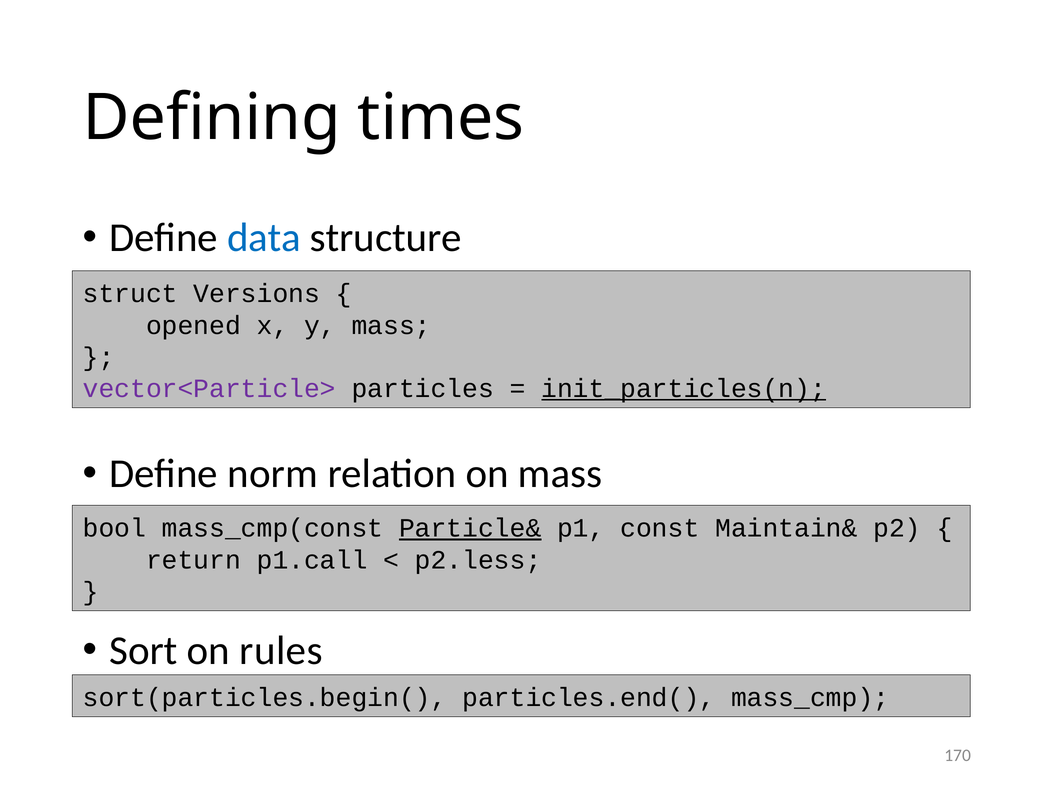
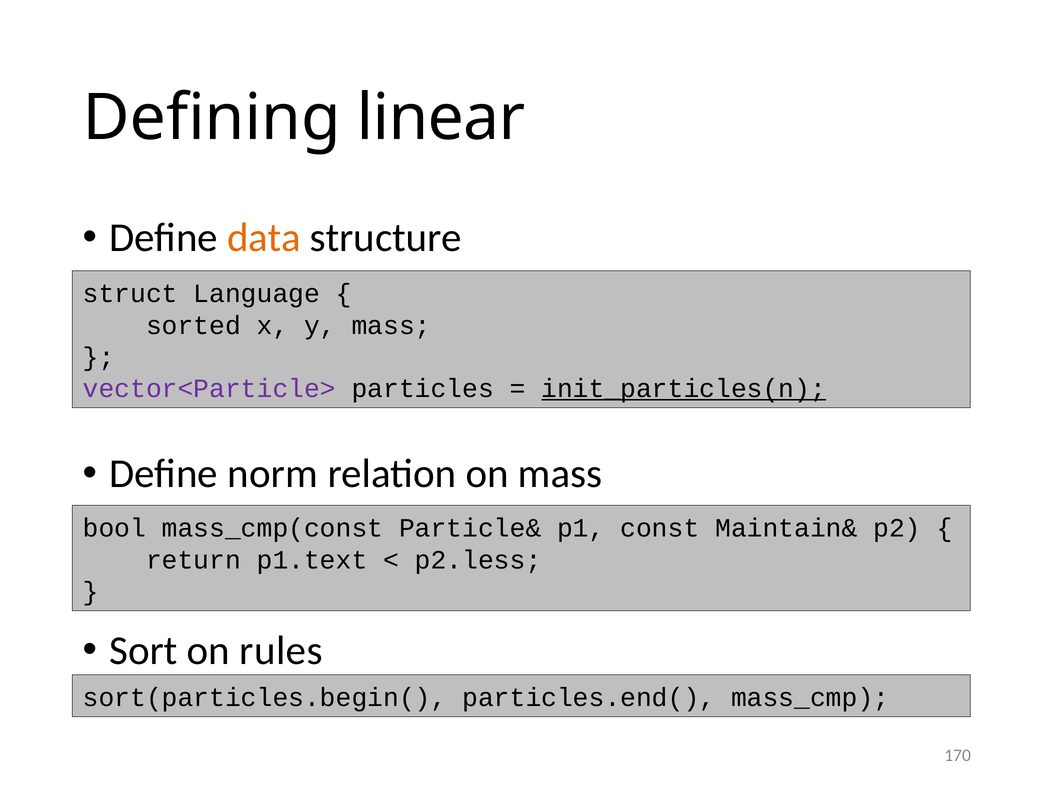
times: times -> linear
data colour: blue -> orange
Versions: Versions -> Language
opened: opened -> sorted
Particle& underline: present -> none
p1.call: p1.call -> p1.text
